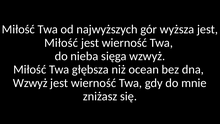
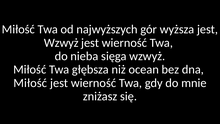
Miłość at (61, 43): Miłość -> Wzwyż
Wzwyż at (30, 83): Wzwyż -> Miłość
